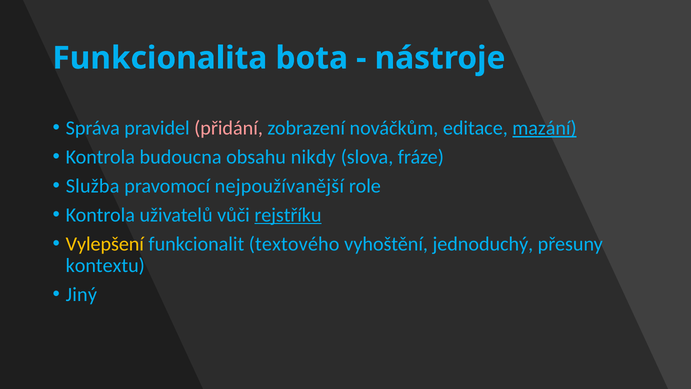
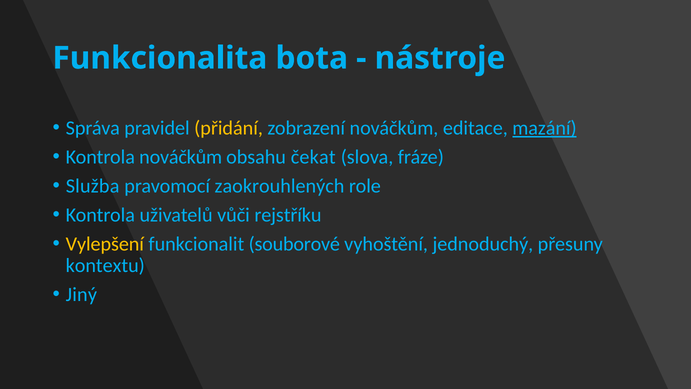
přidání colour: pink -> yellow
Kontrola budoucna: budoucna -> nováčkům
nikdy: nikdy -> čekat
nejpoužívanější: nejpoužívanější -> zaokrouhlených
rejstříku underline: present -> none
textového: textového -> souborové
